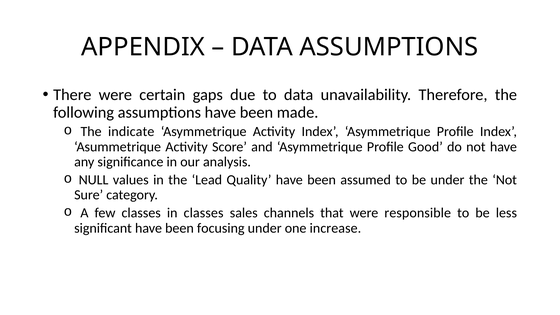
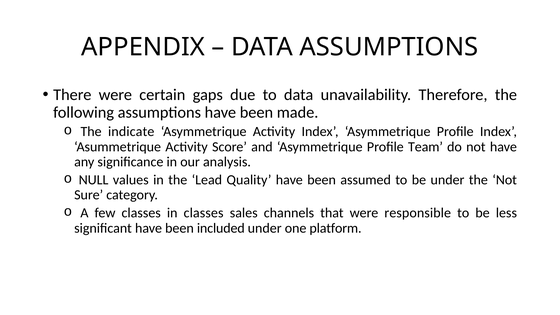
Good: Good -> Team
focusing: focusing -> included
increase: increase -> platform
